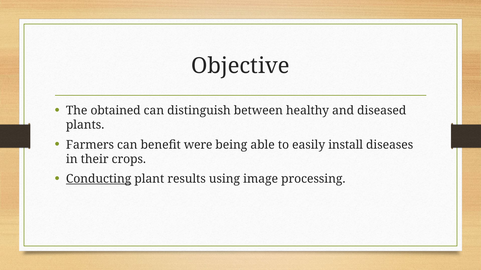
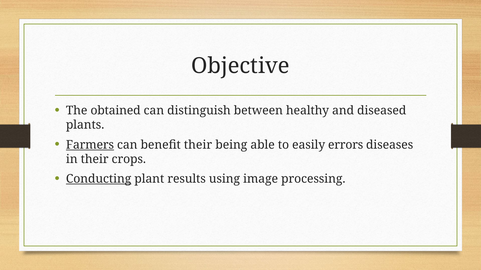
Farmers underline: none -> present
benefit were: were -> their
install: install -> errors
